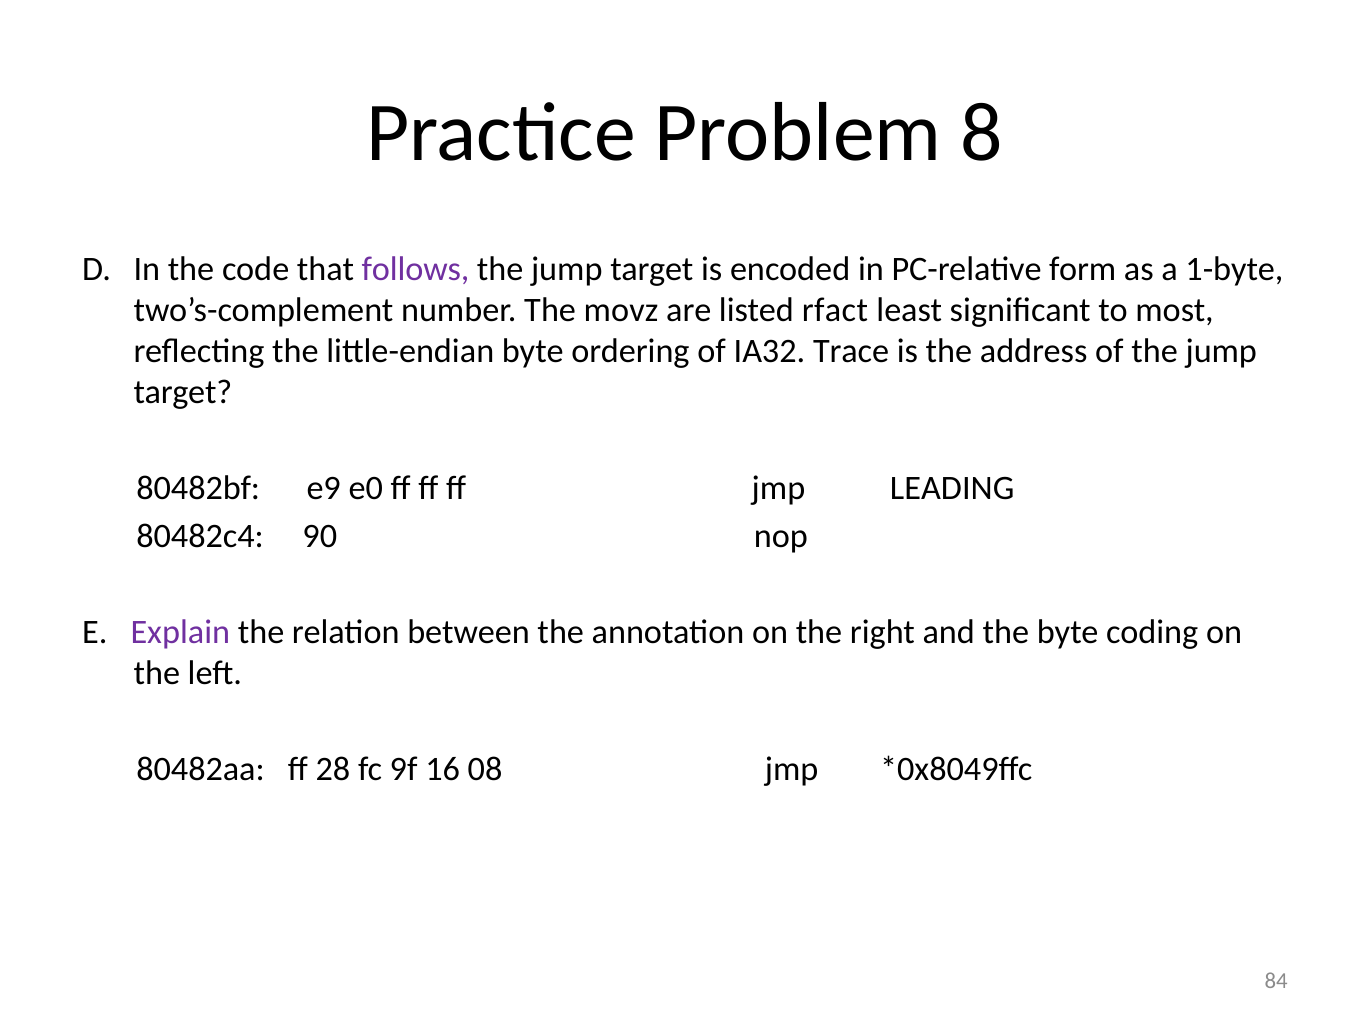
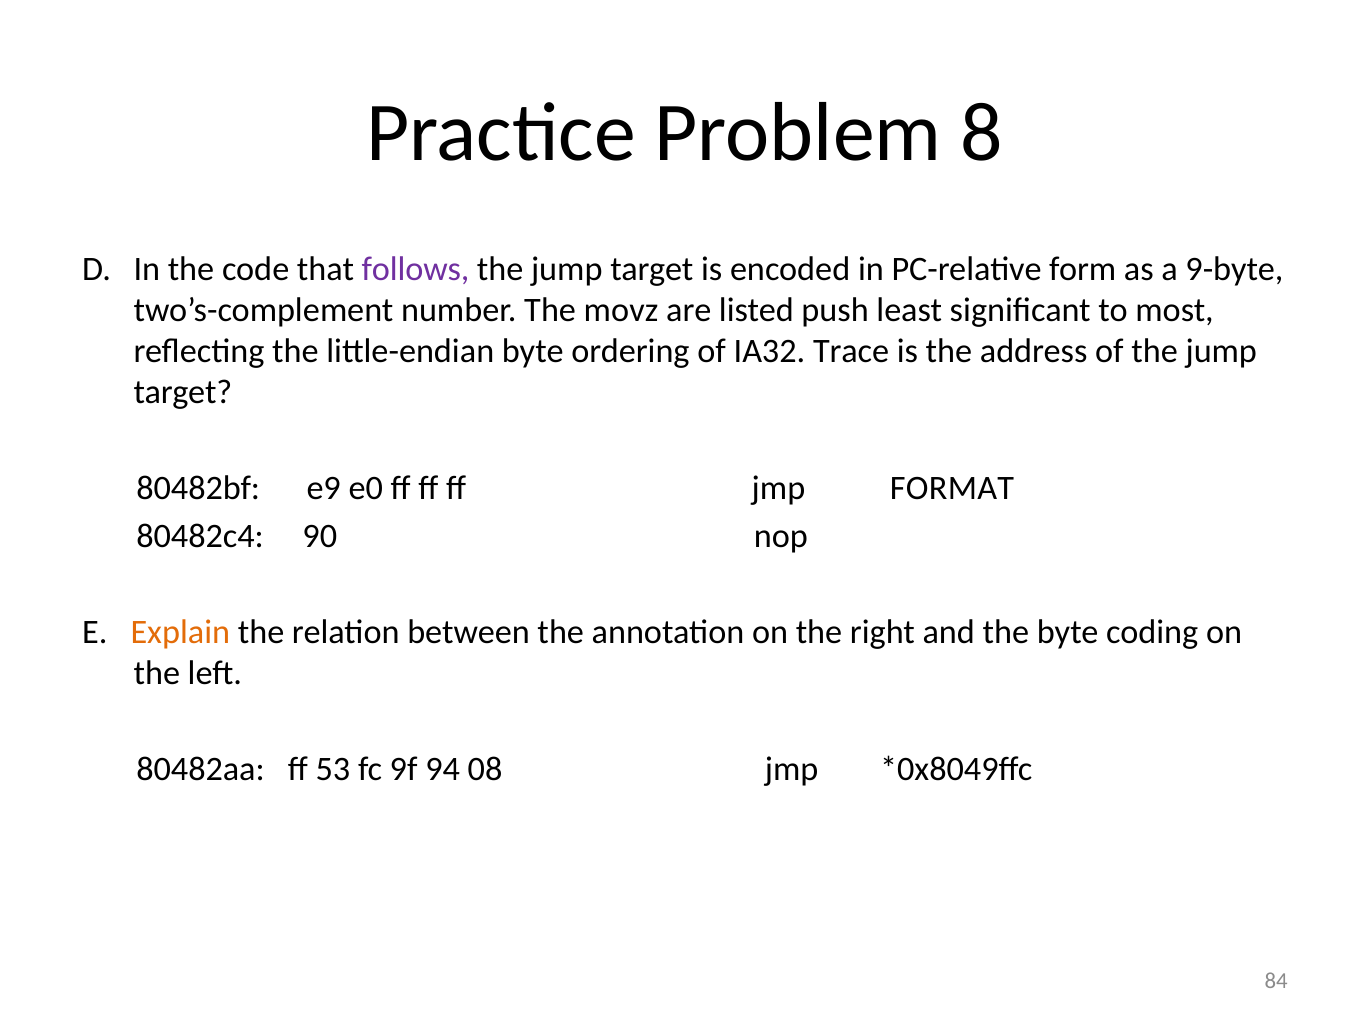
1-byte: 1-byte -> 9-byte
rfact: rfact -> push
LEADING: LEADING -> FORMAT
Explain colour: purple -> orange
28: 28 -> 53
16: 16 -> 94
